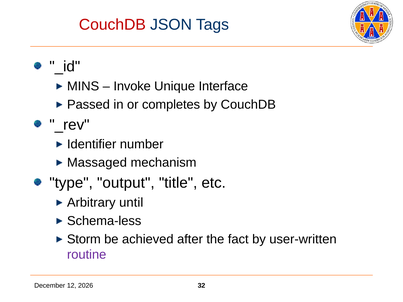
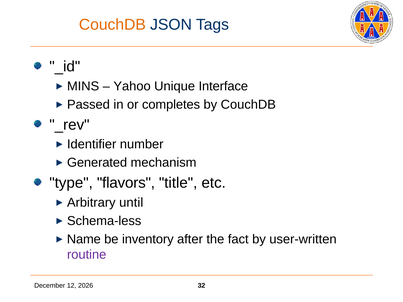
CouchDB at (112, 25) colour: red -> orange
Invoke: Invoke -> Yahoo
Massaged: Massaged -> Generated
output: output -> flavors
Storm: Storm -> Name
achieved: achieved -> inventory
